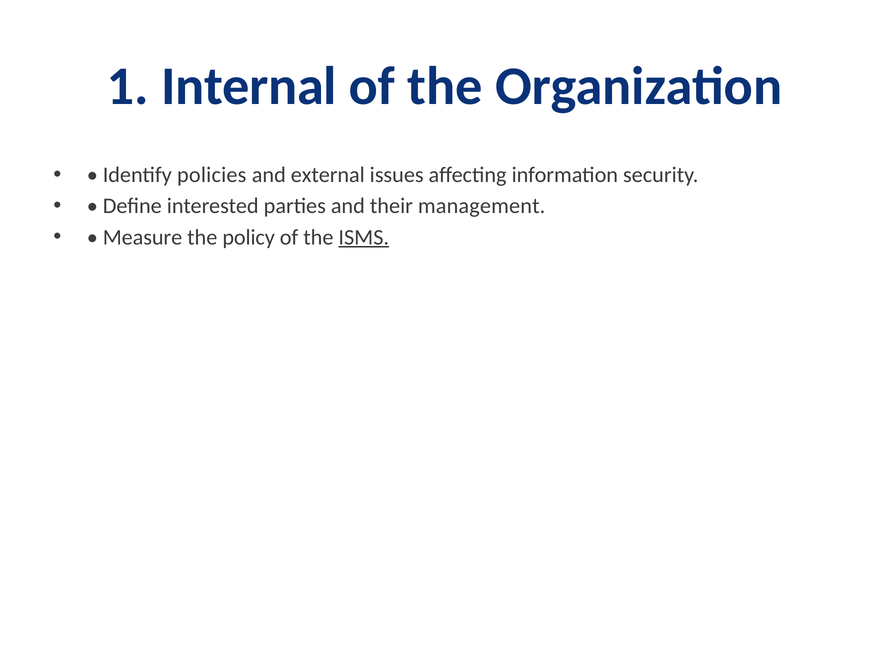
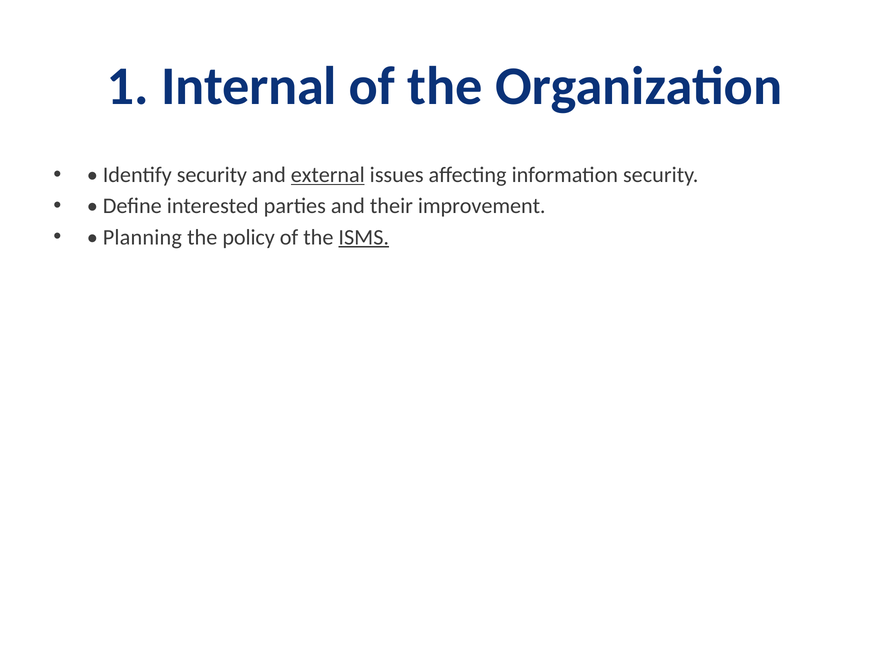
Identify policies: policies -> security
external underline: none -> present
management: management -> improvement
Measure: Measure -> Planning
